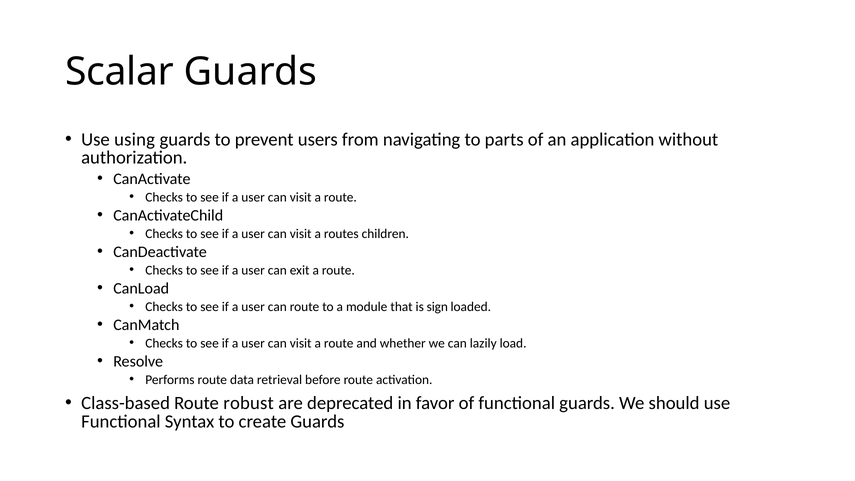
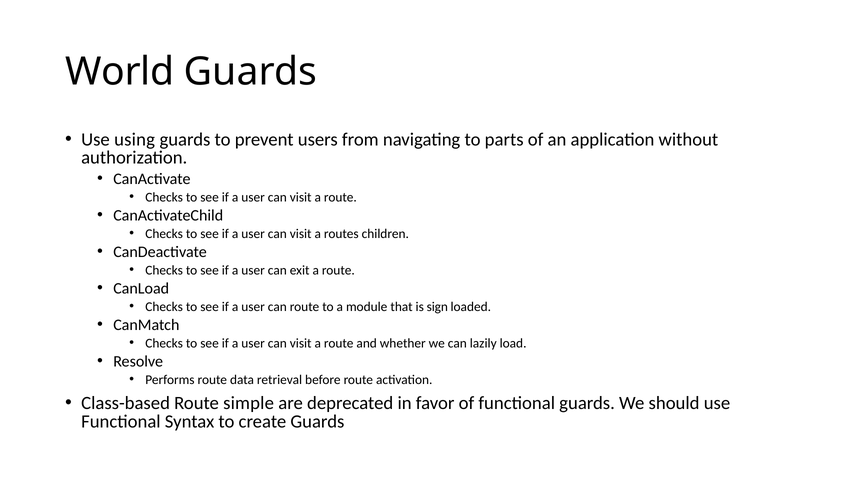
Scalar: Scalar -> World
robust: robust -> simple
